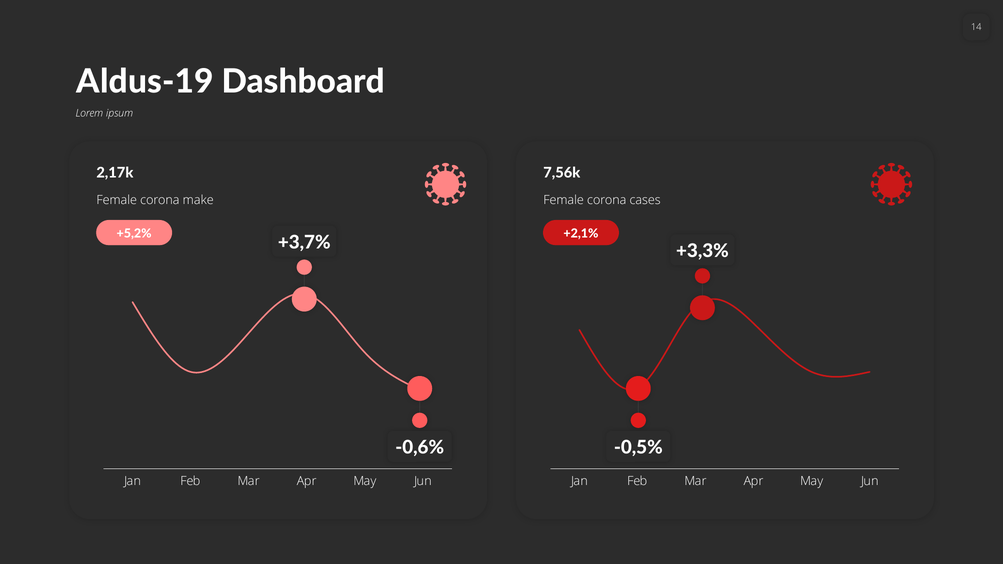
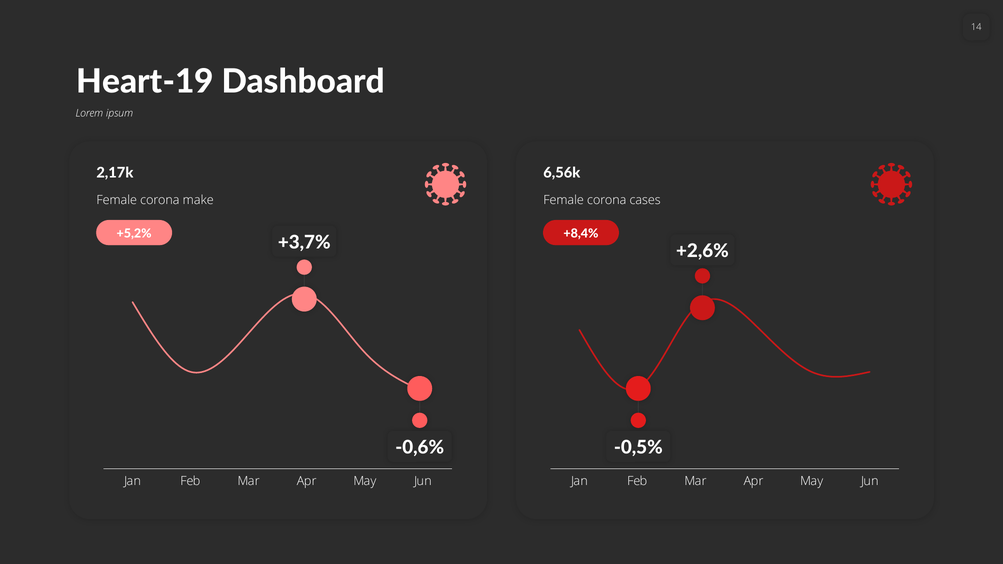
Aldus-19: Aldus-19 -> Heart-19
7,56k: 7,56k -> 6,56k
+2,1%: +2,1% -> +8,4%
+3,3%: +3,3% -> +2,6%
